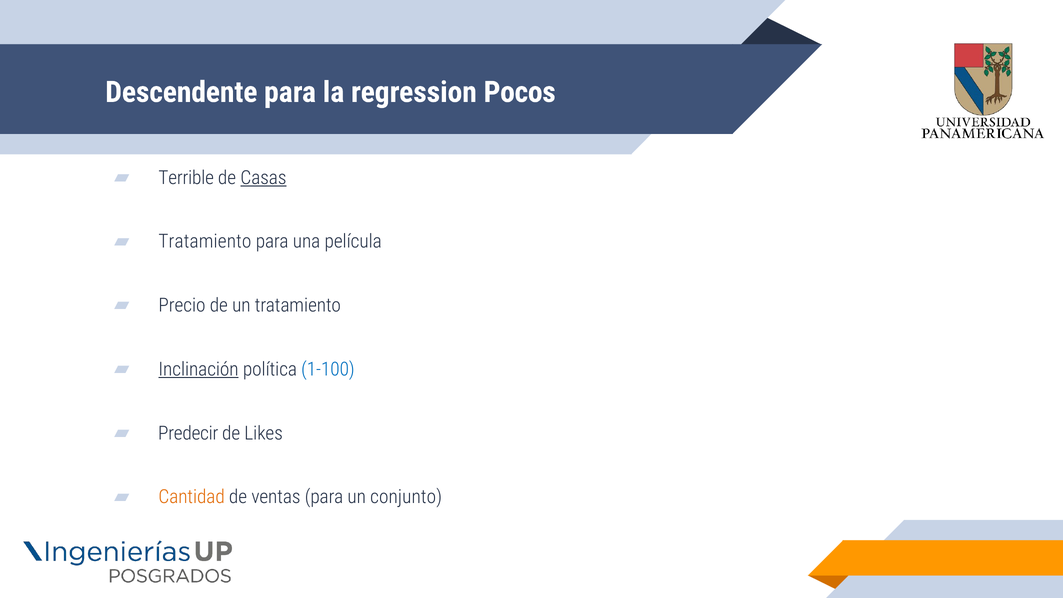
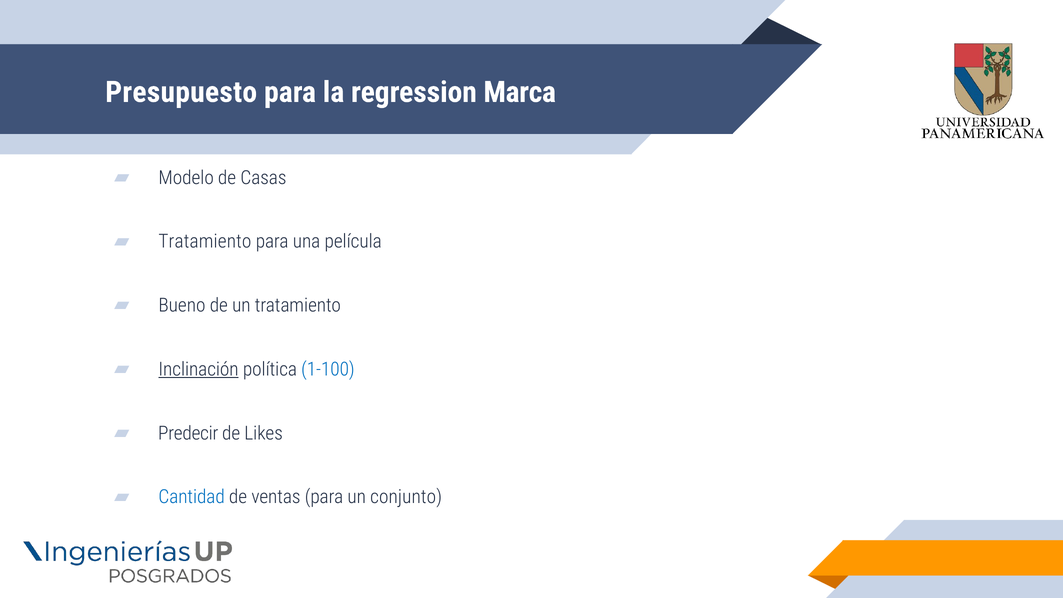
Descendente: Descendente -> Presupuesto
Pocos: Pocos -> Marca
Terrible: Terrible -> Modelo
Casas underline: present -> none
Precio: Precio -> Bueno
Cantidad colour: orange -> blue
